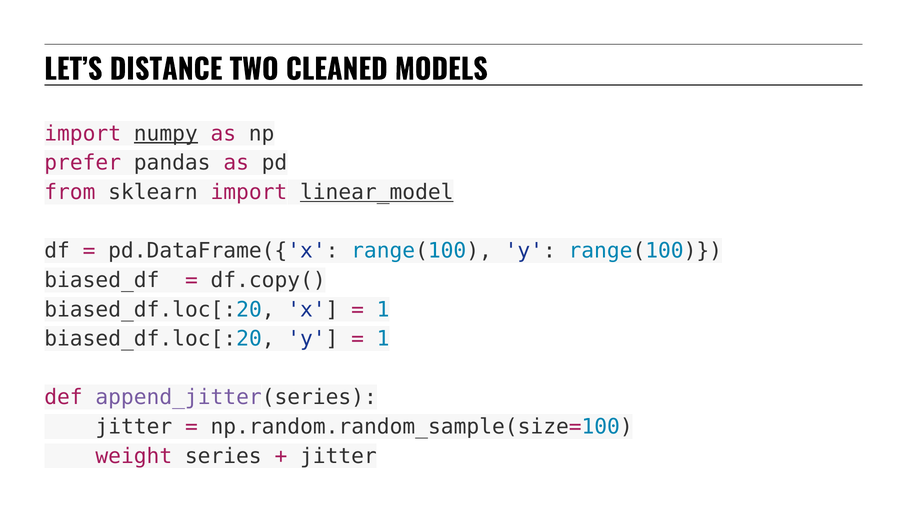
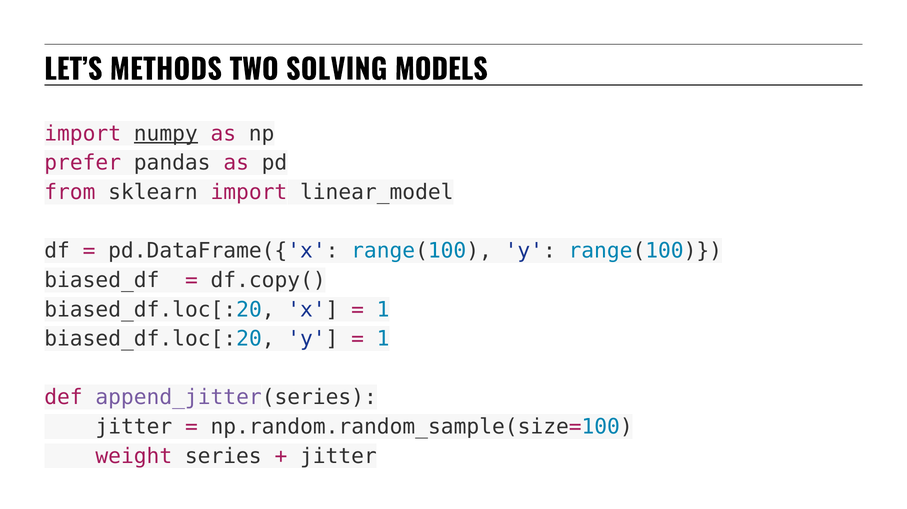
DISTANCE: DISTANCE -> METHODS
CLEANED: CLEANED -> SOLVING
linear_model underline: present -> none
